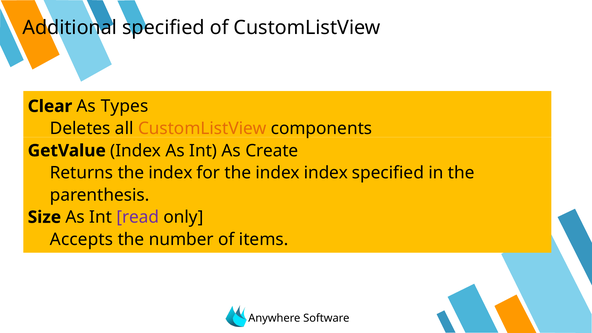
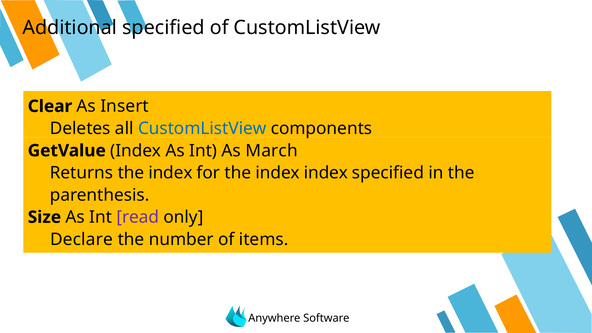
Types: Types -> Insert
CustomListView at (202, 128) colour: orange -> blue
Create: Create -> March
Accepts: Accepts -> Declare
